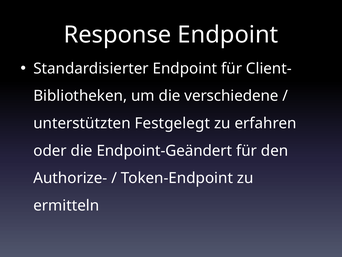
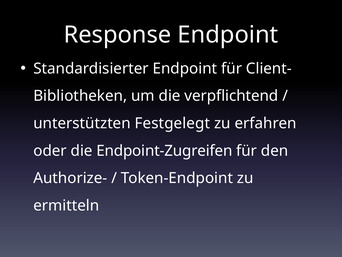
verschiedene: verschiedene -> verpflichtend
Endpoint-Geändert: Endpoint-Geändert -> Endpoint-Zugreifen
